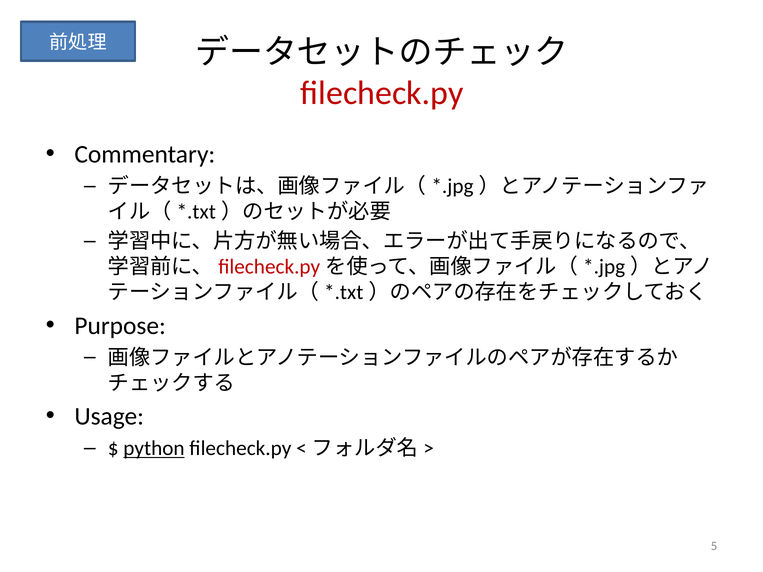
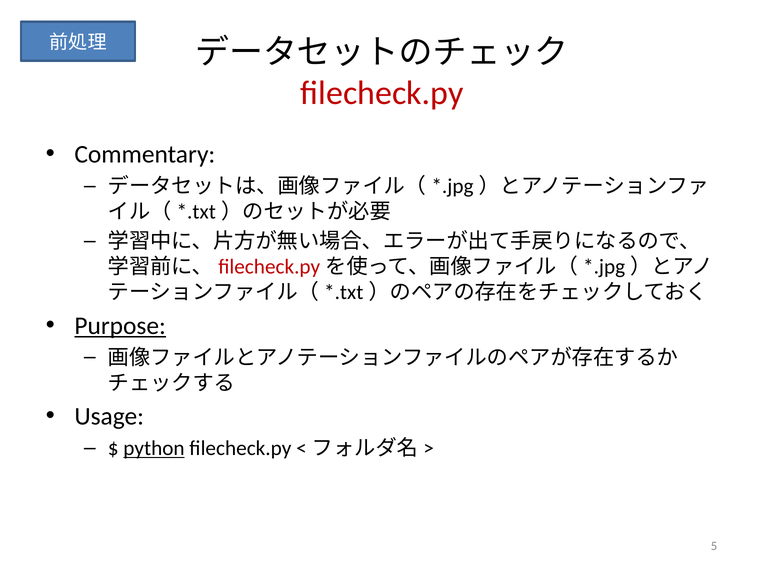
Purpose underline: none -> present
